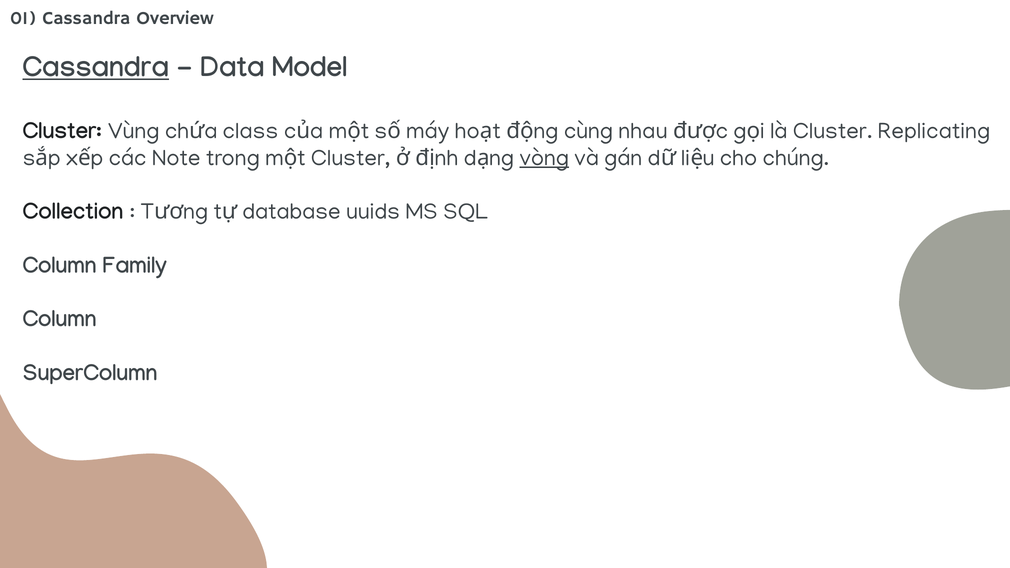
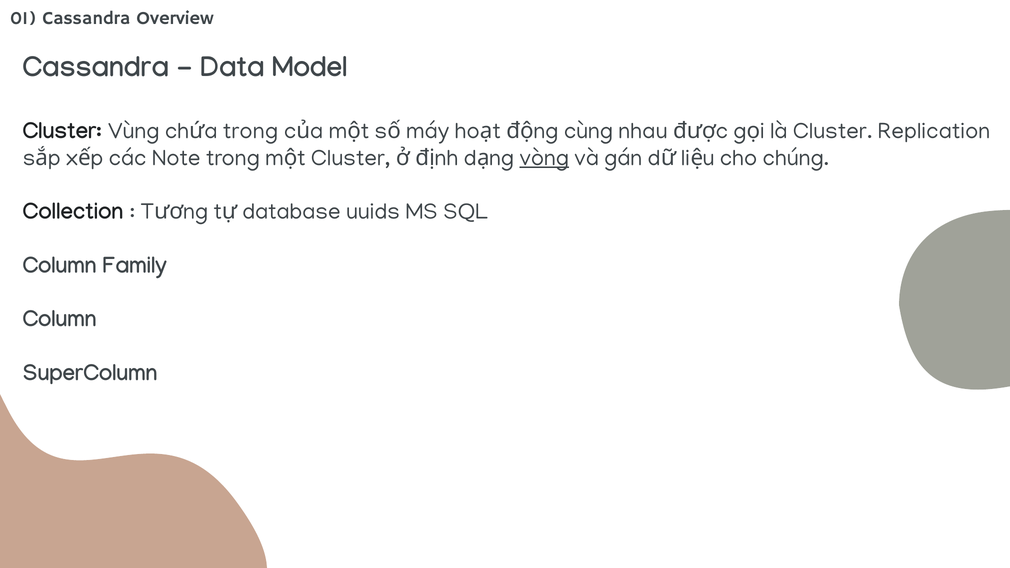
Cassandra at (96, 67) underline: present -> none
Replicating: Replicating -> Replication
class at (250, 131): class -> trong
